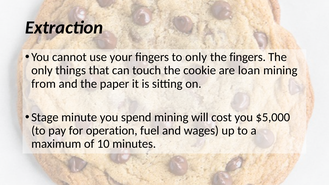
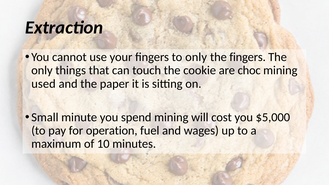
loan: loan -> choc
from: from -> used
Stage: Stage -> Small
